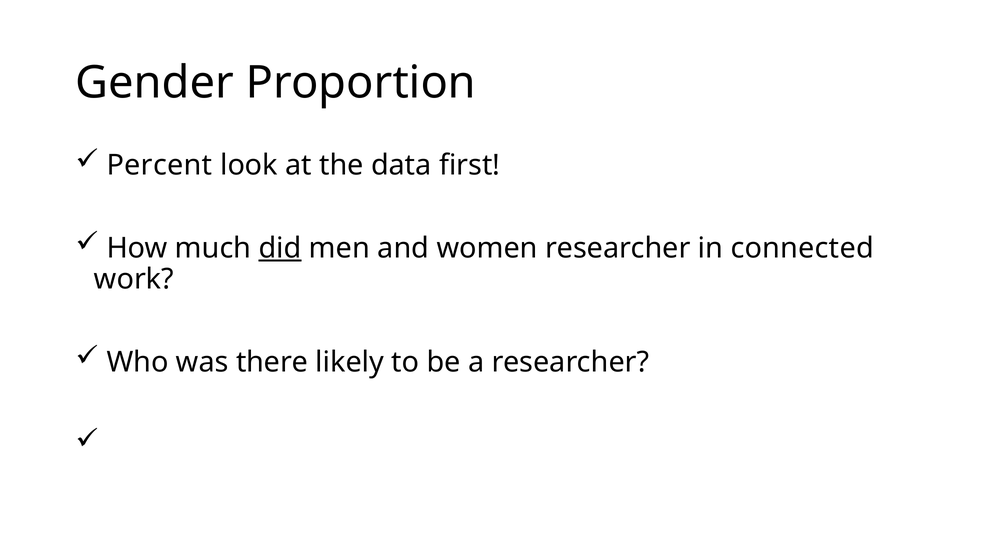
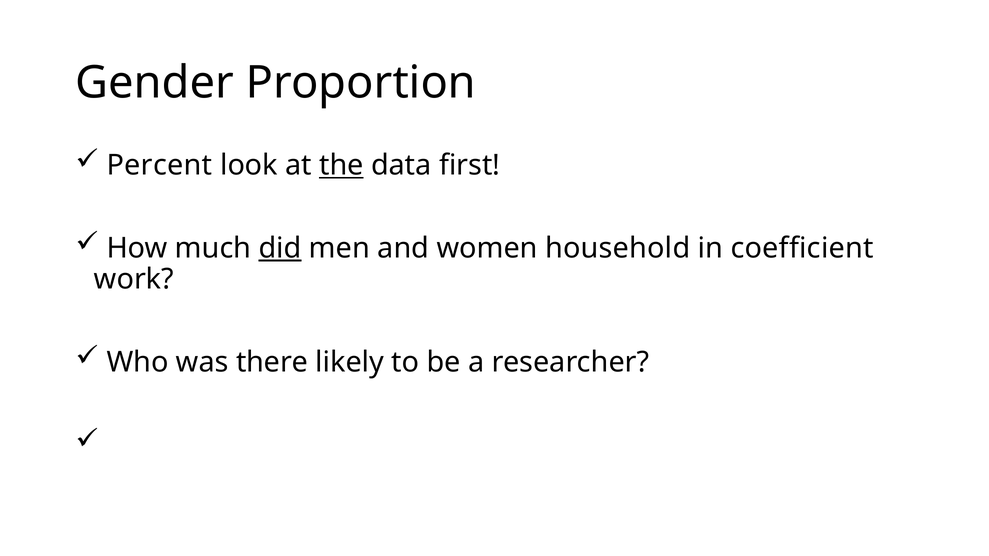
the underline: none -> present
women researcher: researcher -> household
connected: connected -> coefficient
